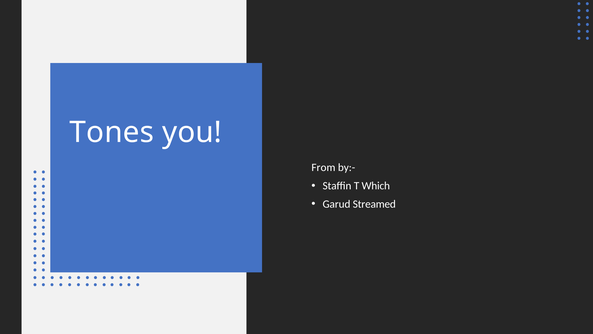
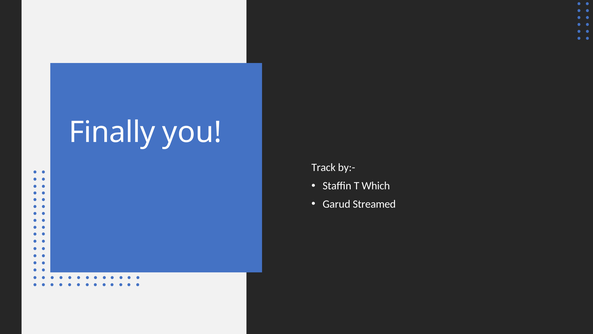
Tones: Tones -> Finally
From: From -> Track
